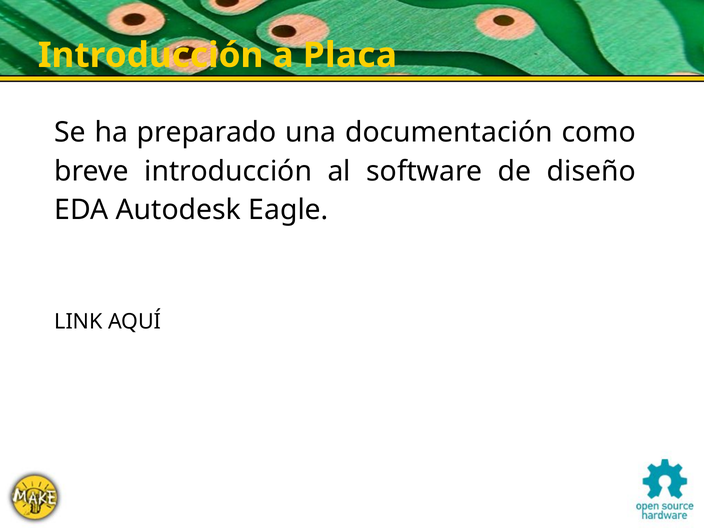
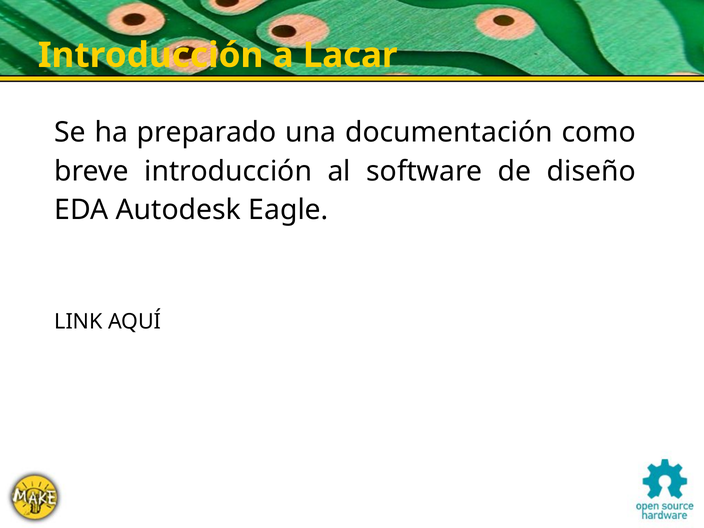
Placa: Placa -> Lacar
